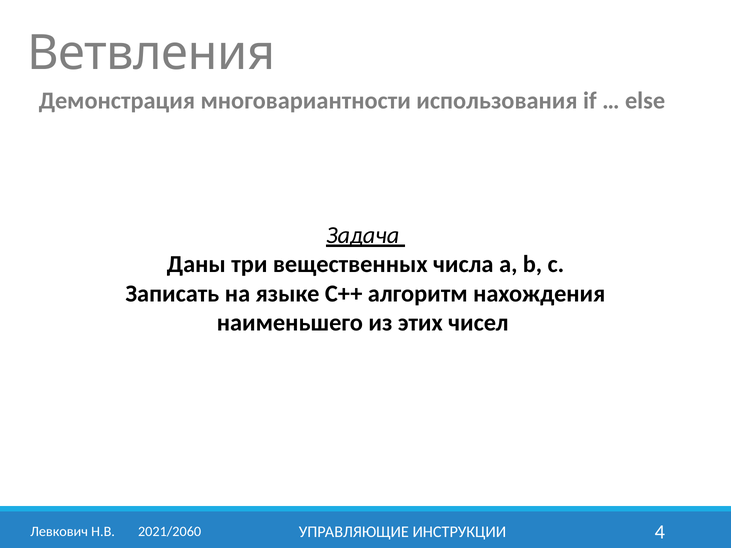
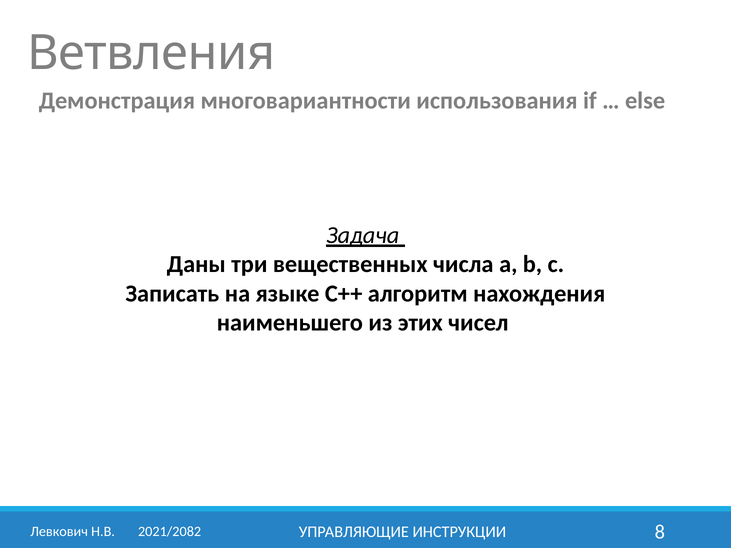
4: 4 -> 8
2021/2060: 2021/2060 -> 2021/2082
